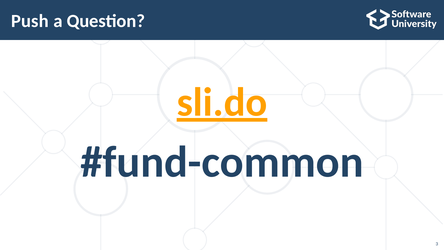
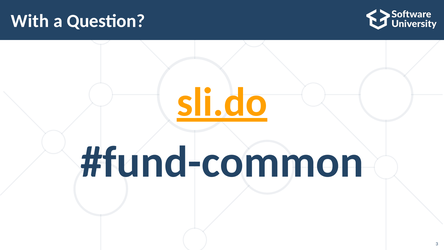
Push: Push -> With
